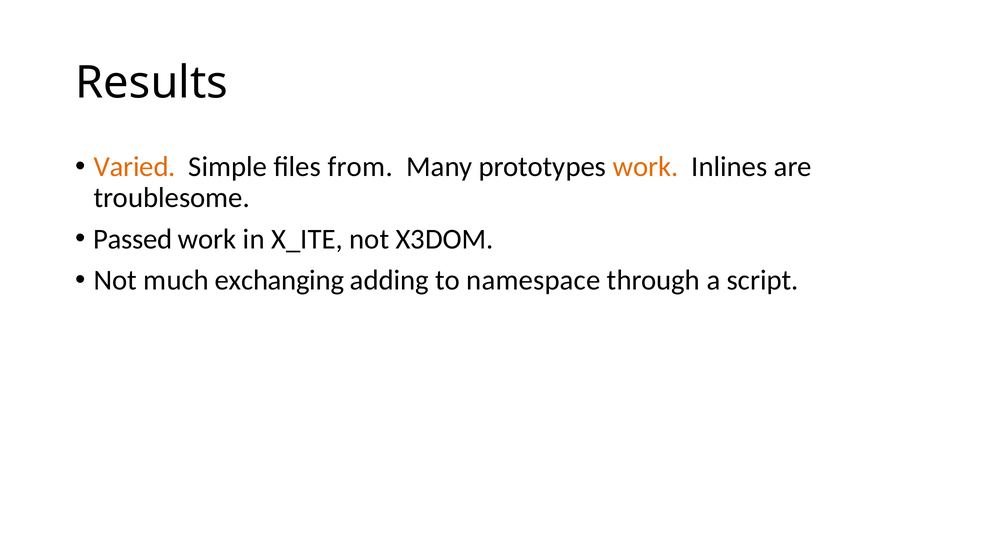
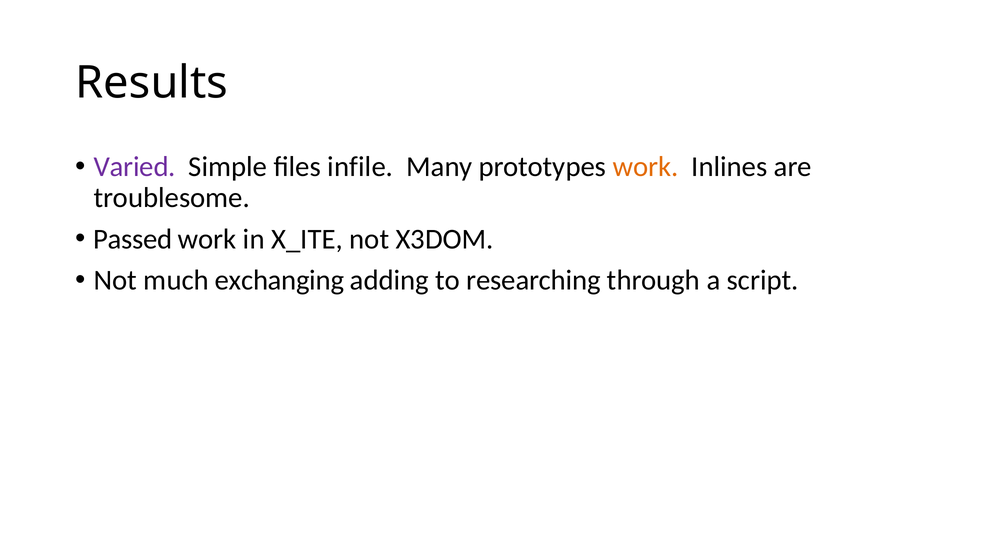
Varied colour: orange -> purple
from: from -> infile
namespace: namespace -> researching
